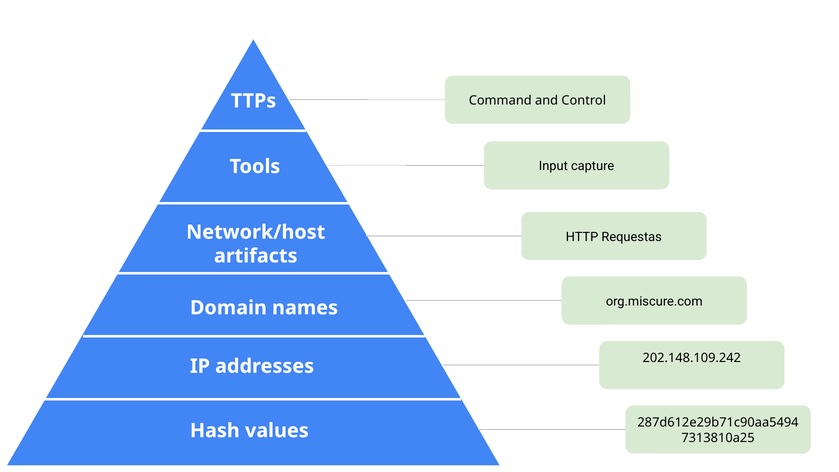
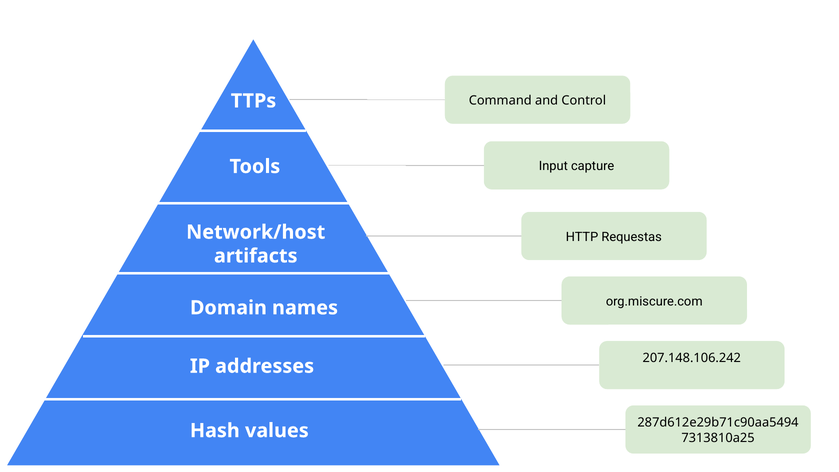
202.148.109.242: 202.148.109.242 -> 207.148.106.242
